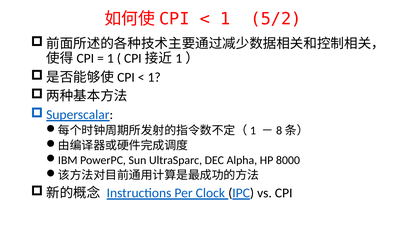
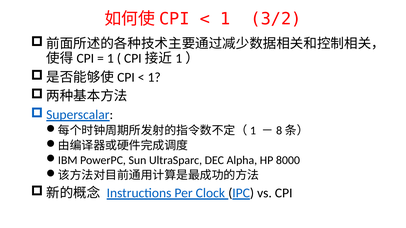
5/2: 5/2 -> 3/2
